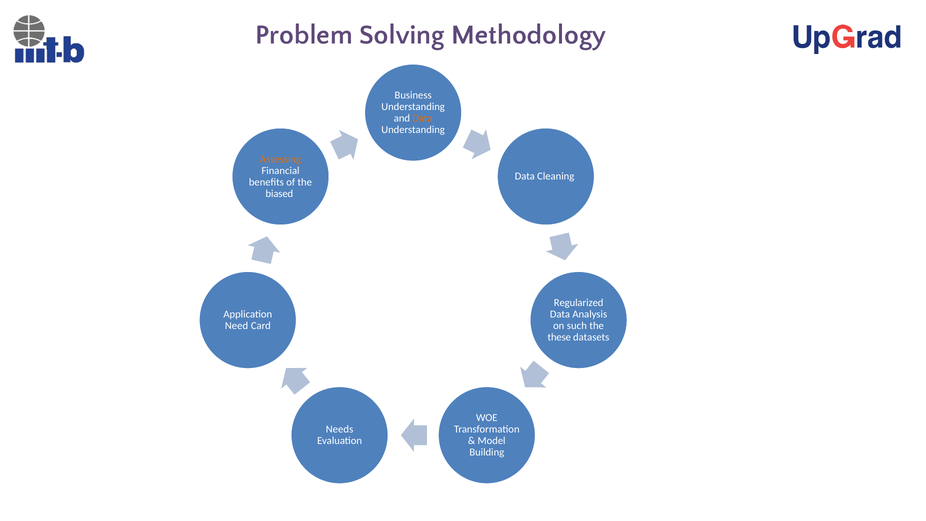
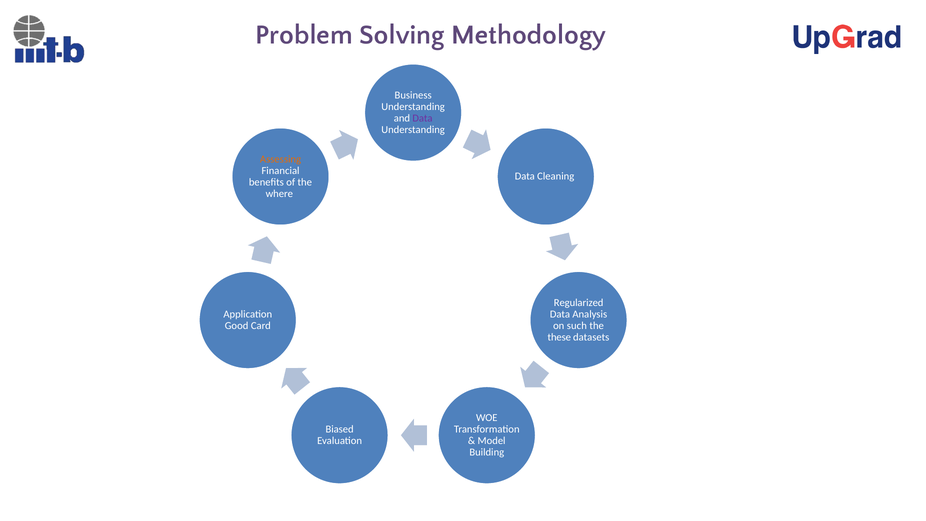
Data at (422, 118) colour: orange -> purple
biased: biased -> where
Need: Need -> Good
Needs: Needs -> Biased
